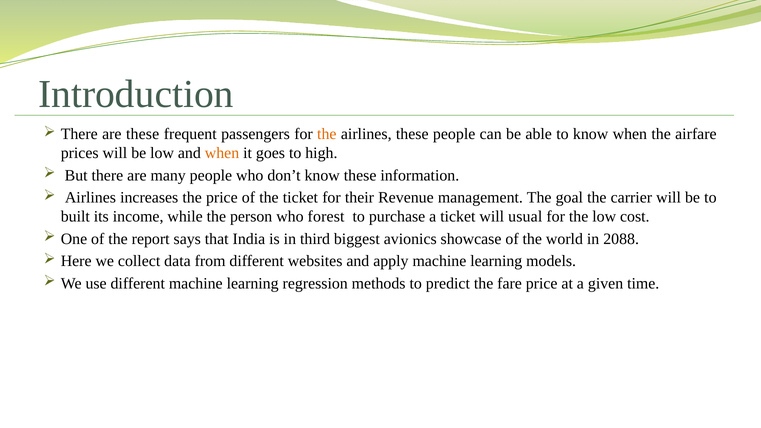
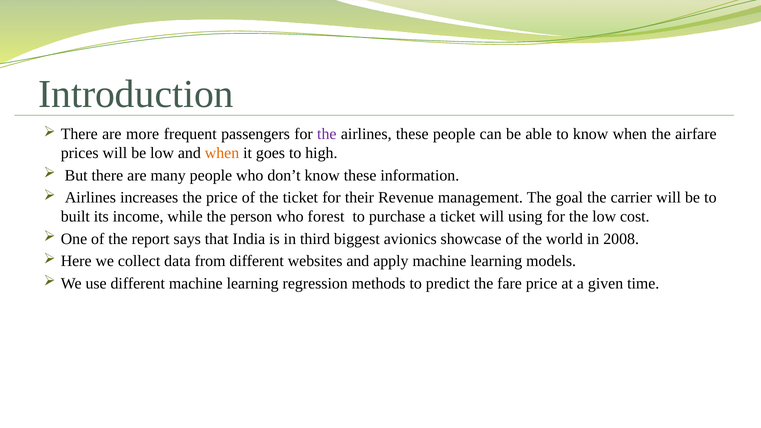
are these: these -> more
the at (327, 134) colour: orange -> purple
usual: usual -> using
2088: 2088 -> 2008
